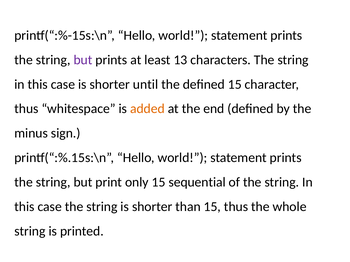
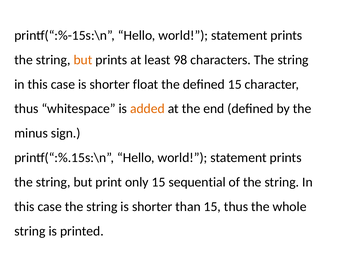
but at (83, 60) colour: purple -> orange
13: 13 -> 98
until: until -> float
